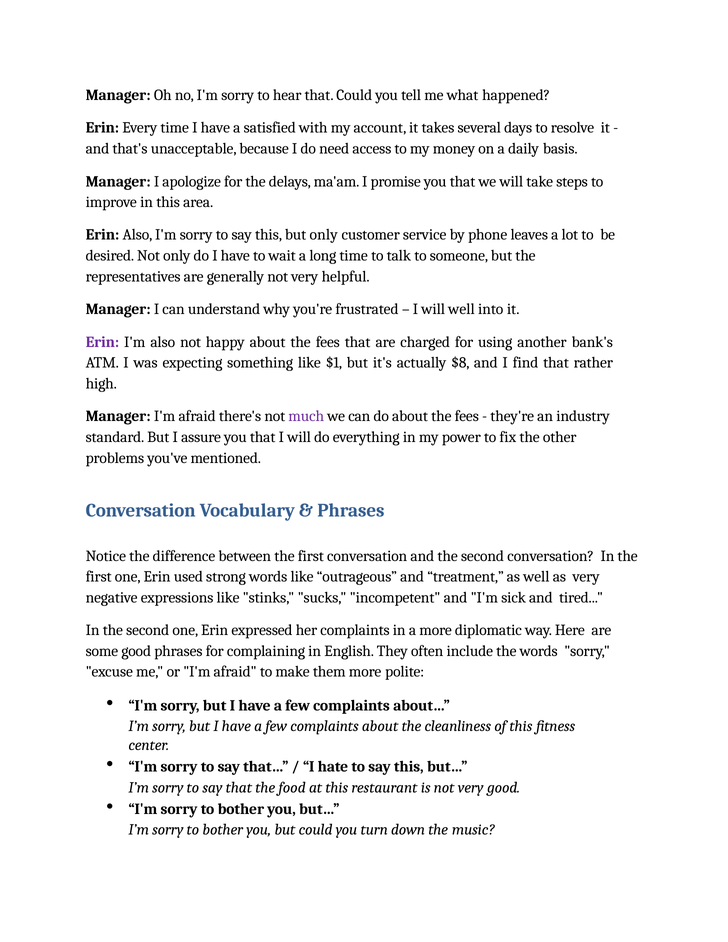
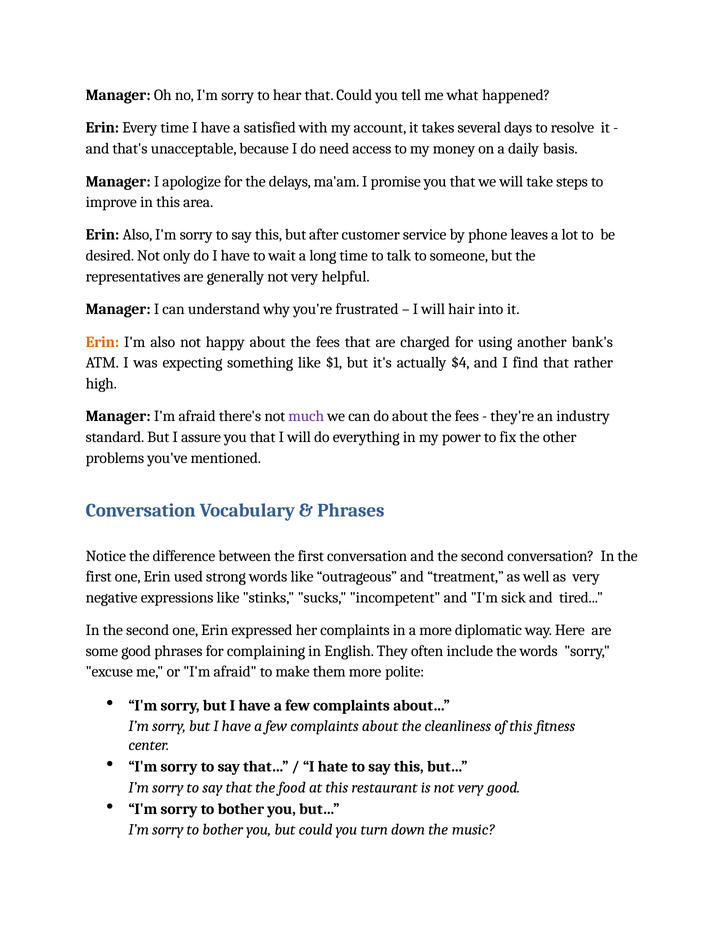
but only: only -> after
will well: well -> hair
Erin at (102, 342) colour: purple -> orange
$8: $8 -> $4
